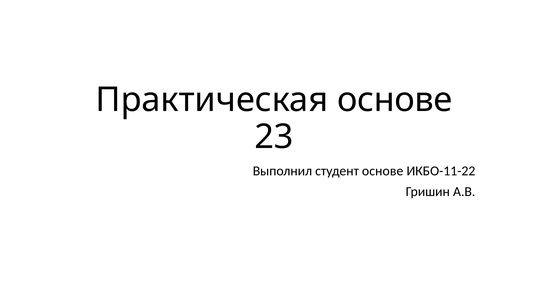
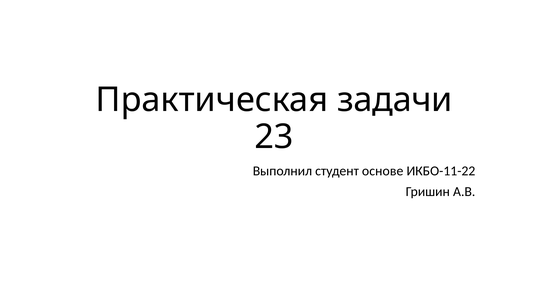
Практическая основе: основе -> задачи
